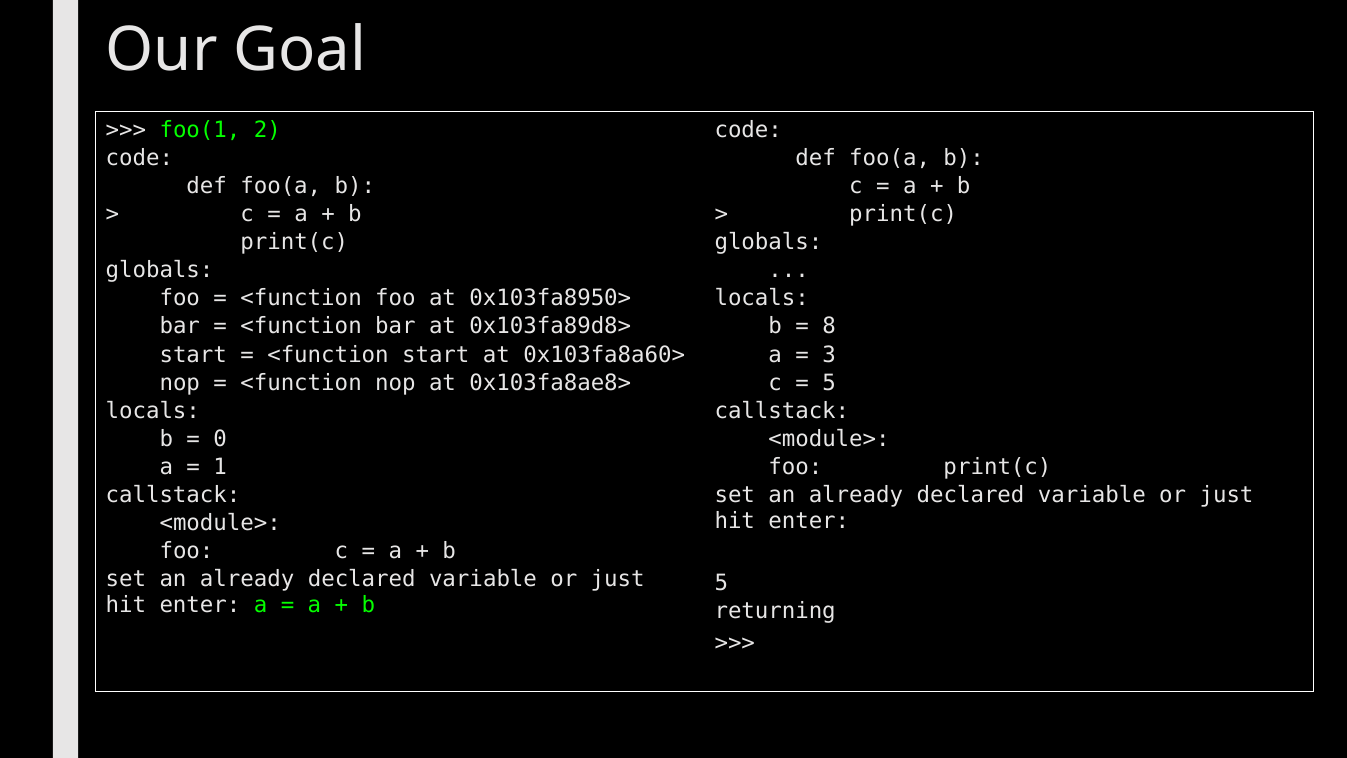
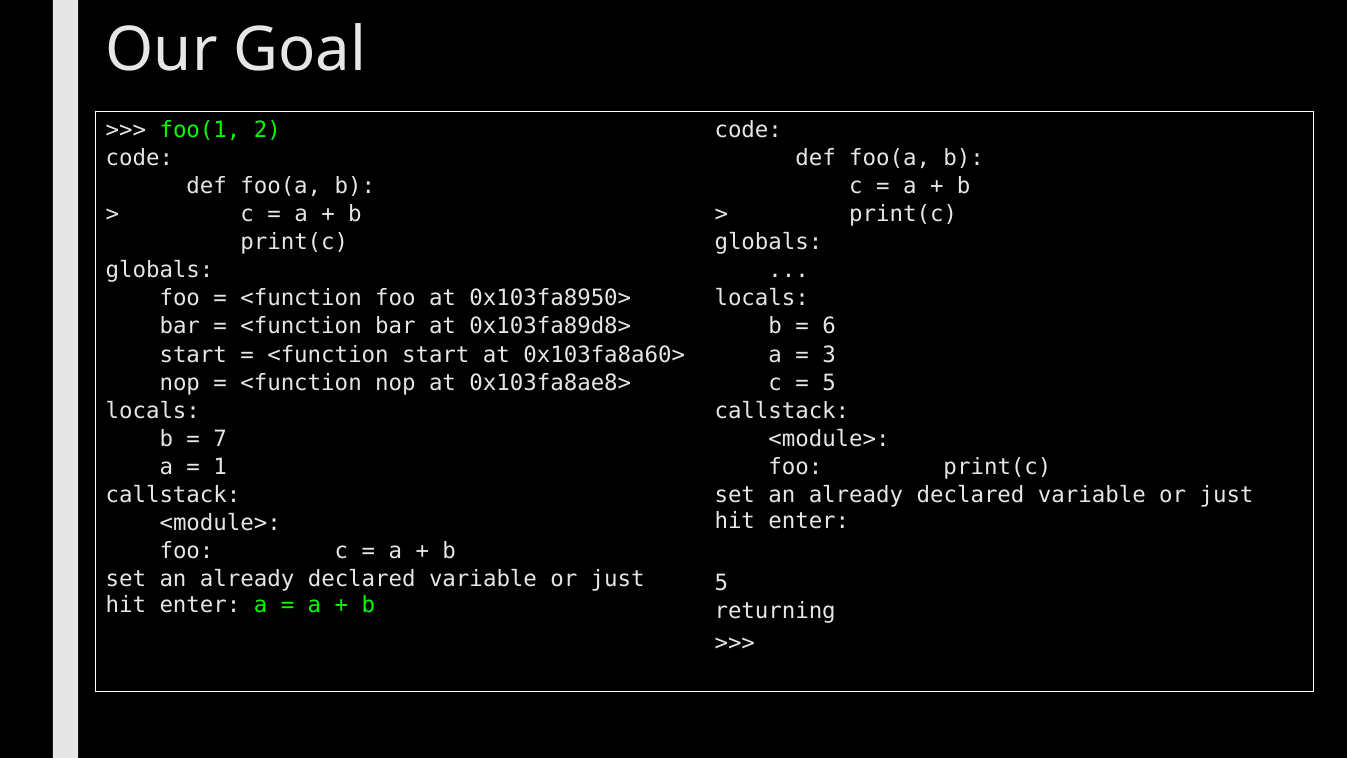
8: 8 -> 6
0: 0 -> 7
